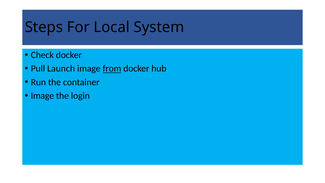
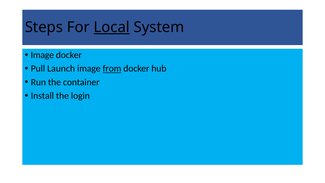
Local underline: none -> present
Check at (42, 55): Check -> Image
Image at (42, 96): Image -> Install
